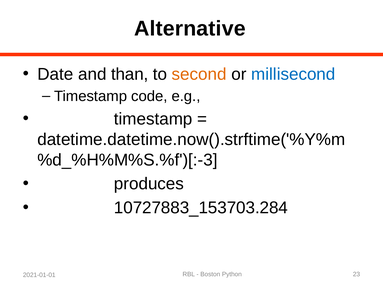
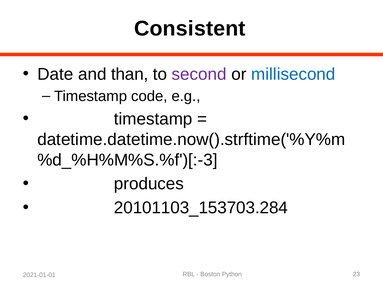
Alternative: Alternative -> Consistent
second colour: orange -> purple
10727883_153703.284: 10727883_153703.284 -> 20101103_153703.284
